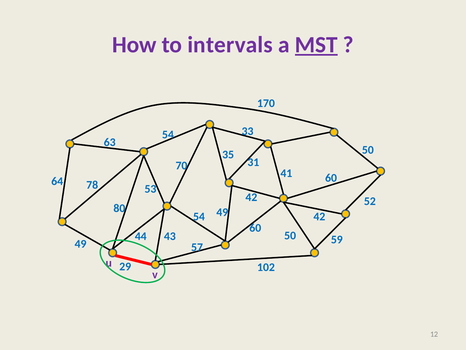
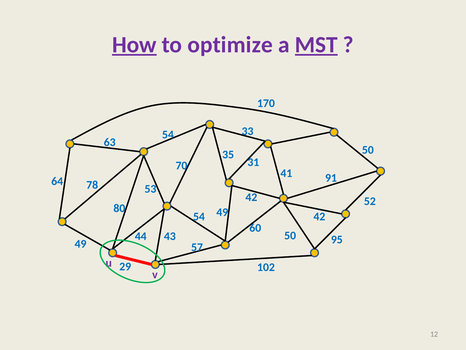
How underline: none -> present
intervals: intervals -> optimize
41 60: 60 -> 91
59: 59 -> 95
